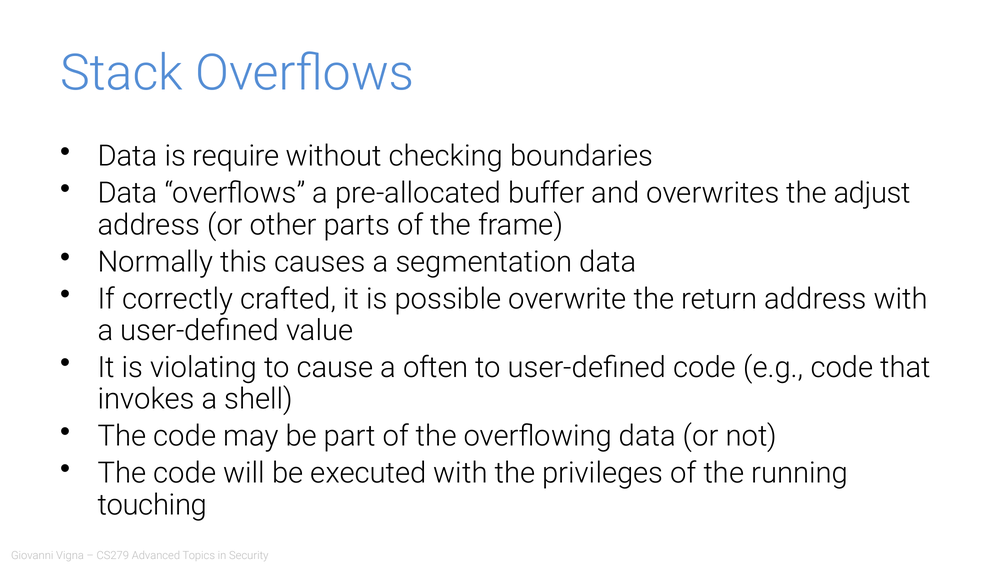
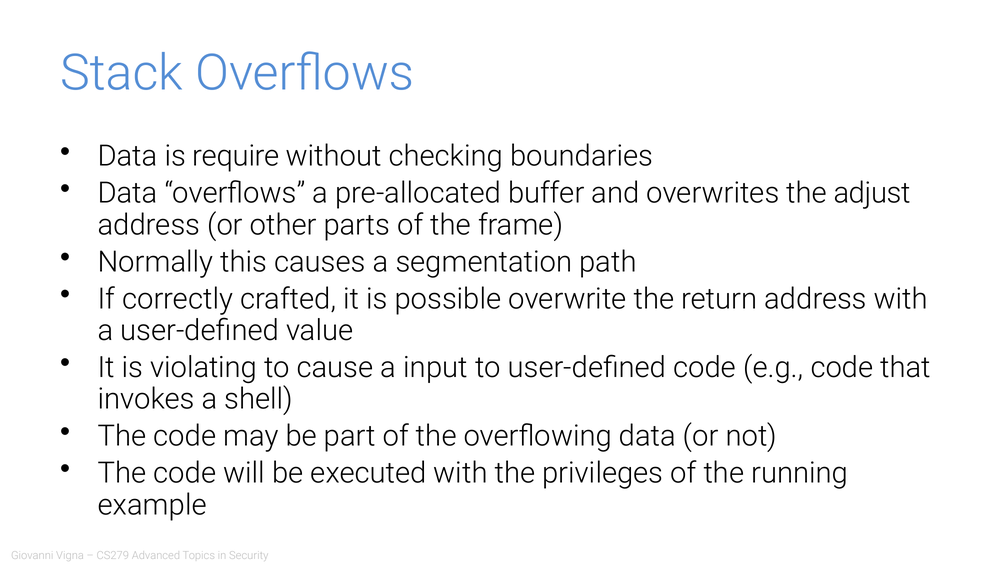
segmentation data: data -> path
often: often -> input
touching: touching -> example
